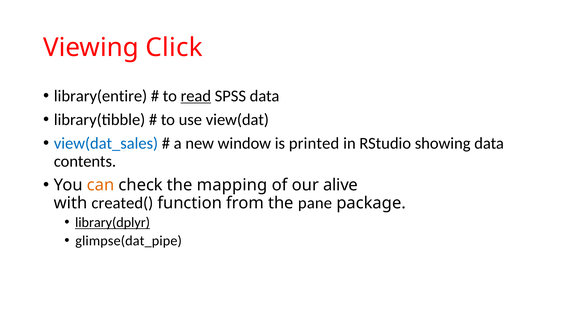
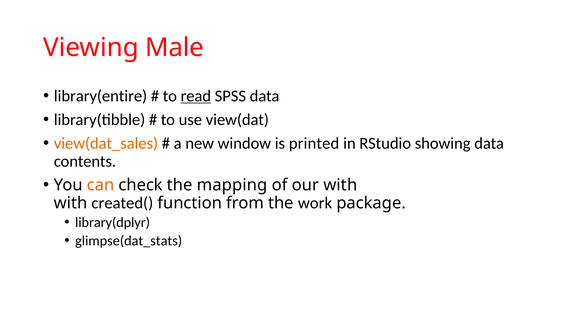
Click: Click -> Male
view(dat_sales colour: blue -> orange
our alive: alive -> with
pane: pane -> work
library(dplyr underline: present -> none
glimpse(dat_pipe: glimpse(dat_pipe -> glimpse(dat_stats
